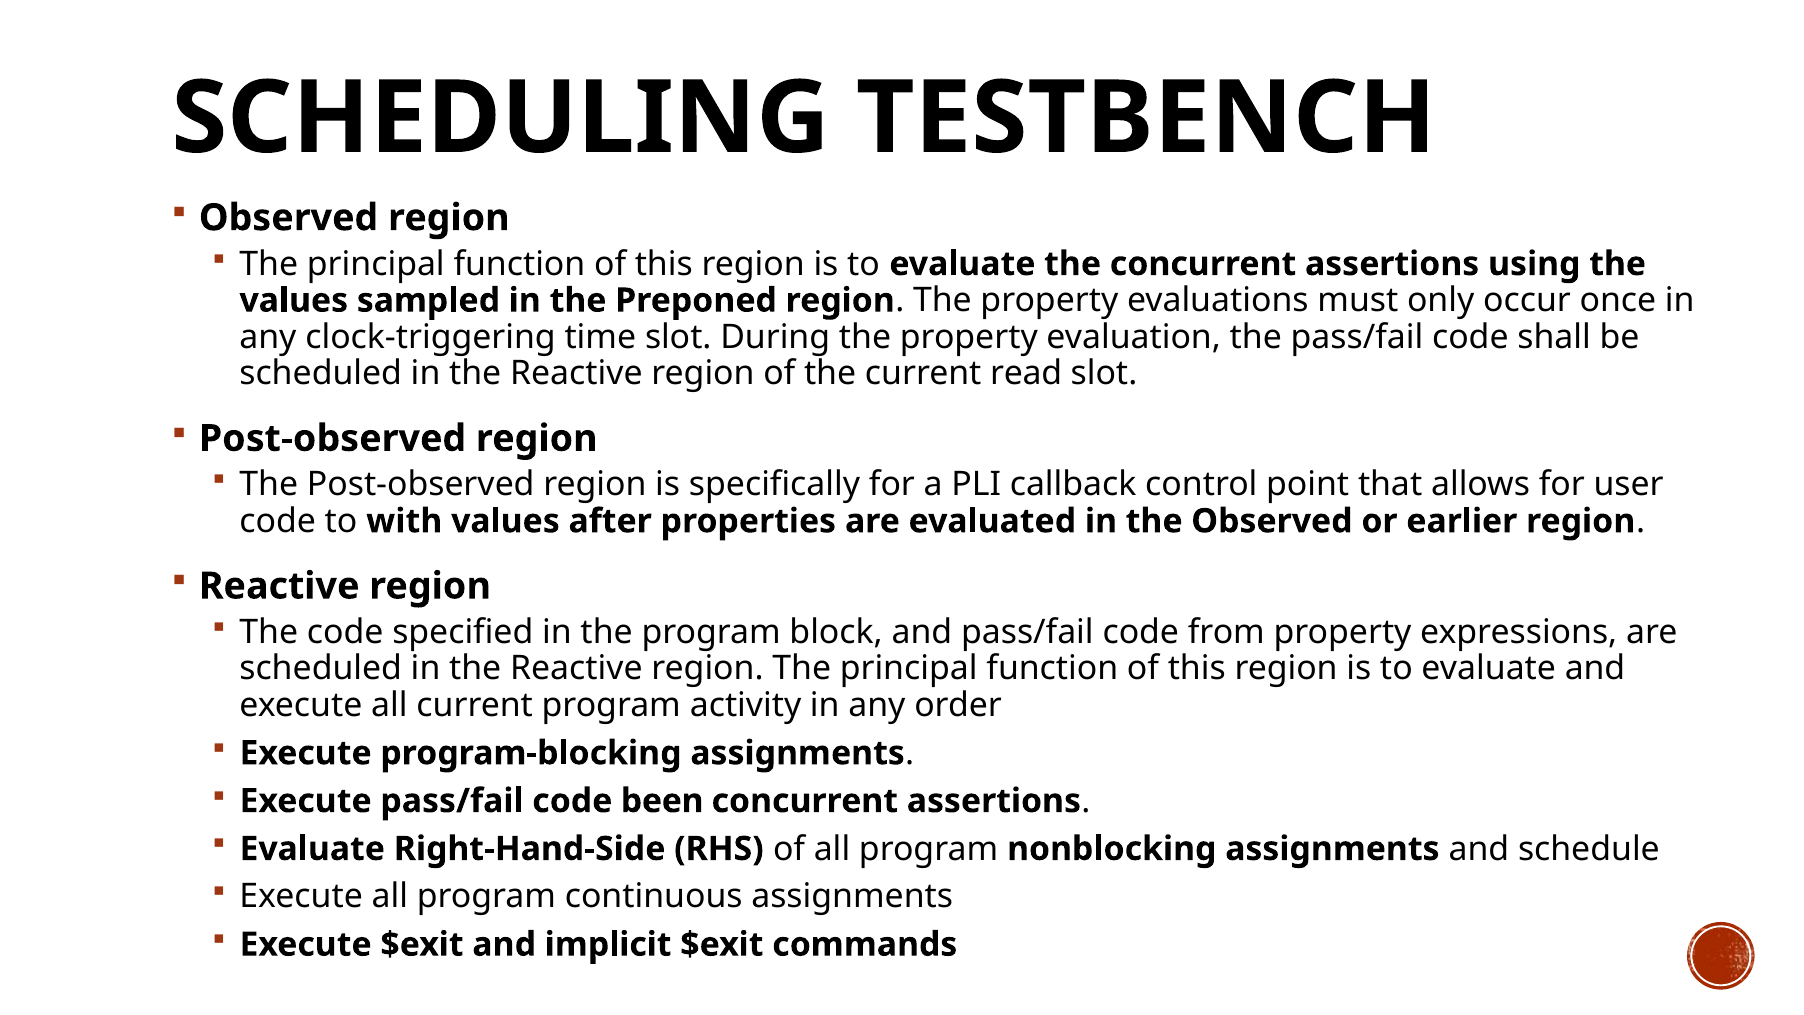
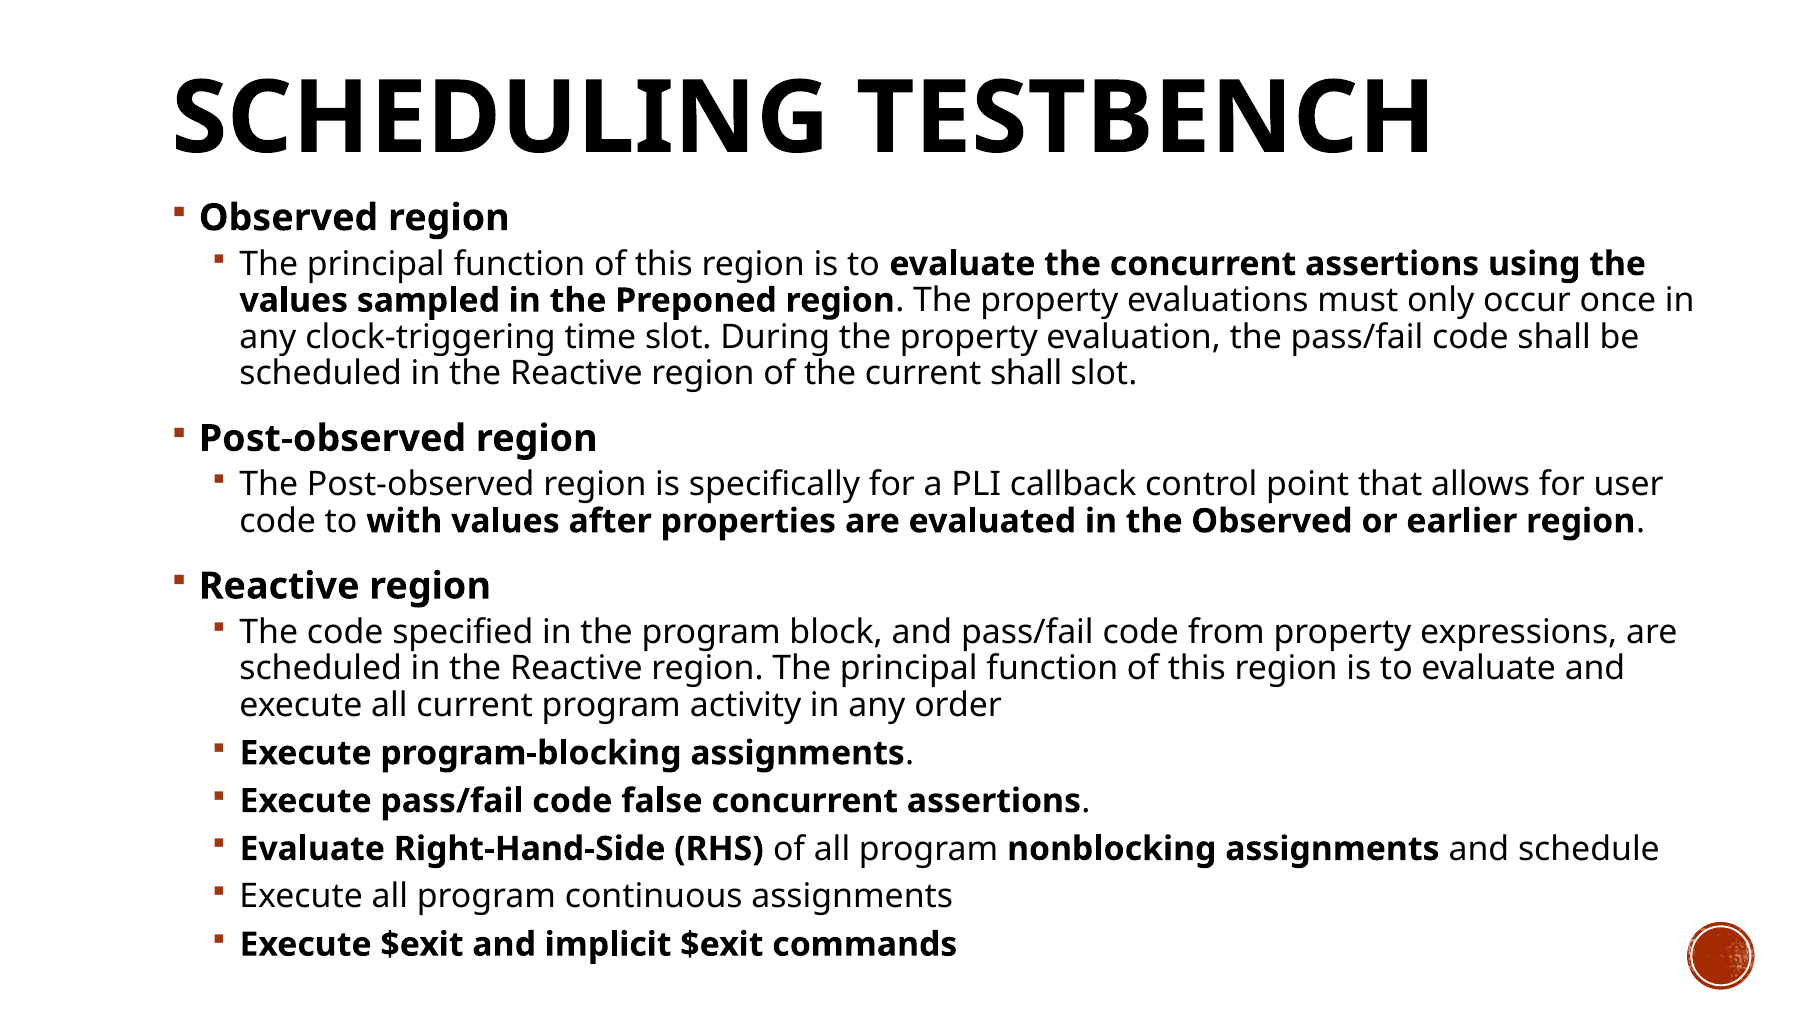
current read: read -> shall
been: been -> false
